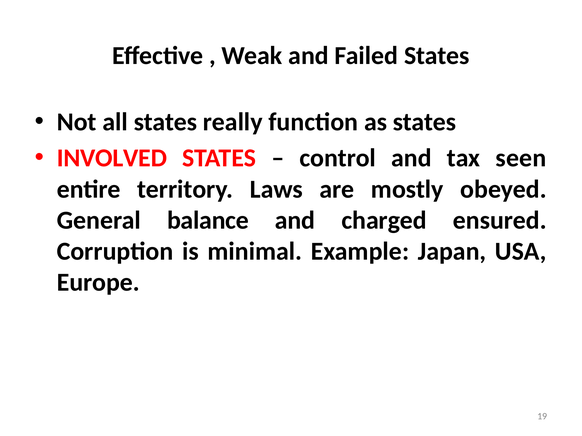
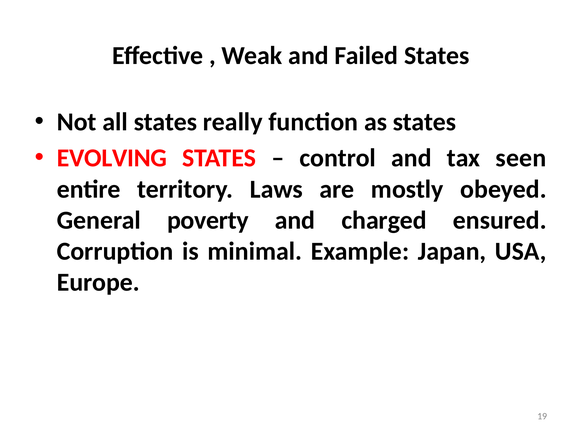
INVOLVED: INVOLVED -> EVOLVING
balance: balance -> poverty
